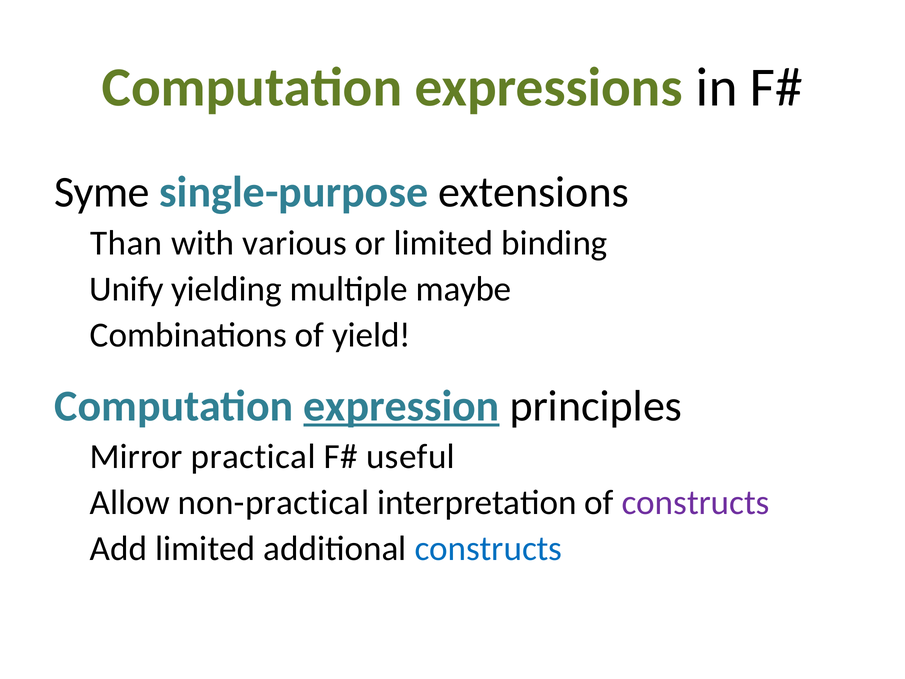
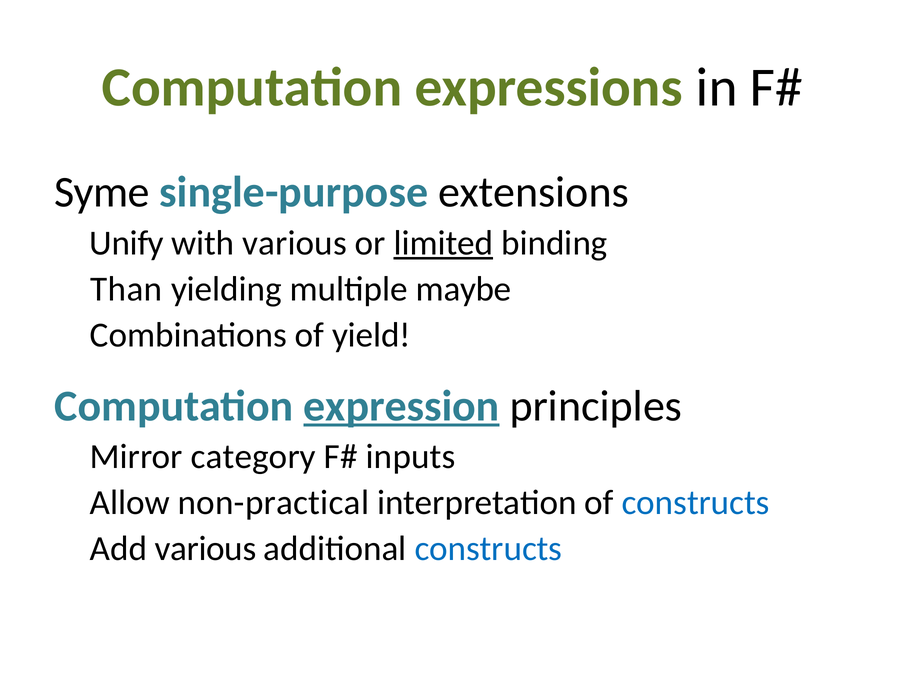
Than: Than -> Unify
limited at (443, 243) underline: none -> present
Unify: Unify -> Than
practical: practical -> category
useful: useful -> inputs
constructs at (696, 503) colour: purple -> blue
Add limited: limited -> various
